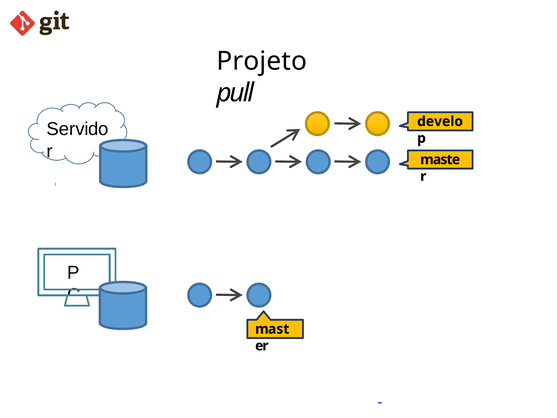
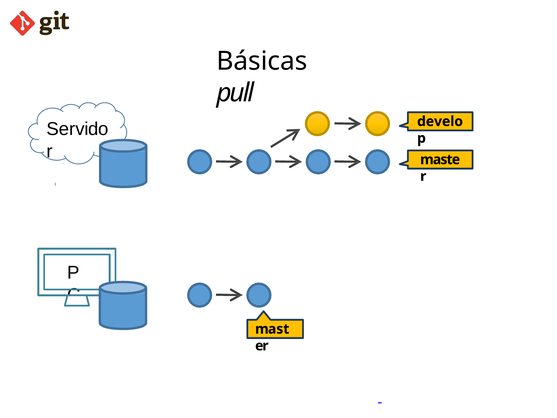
Projeto: Projeto -> Básicas
